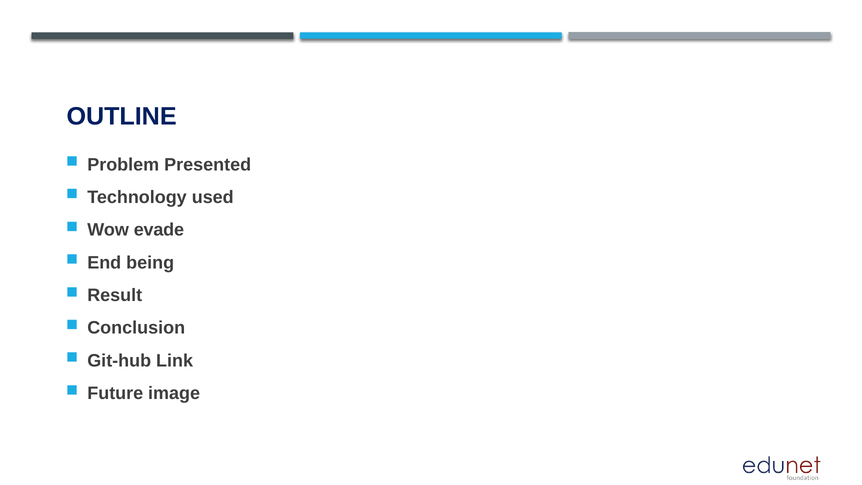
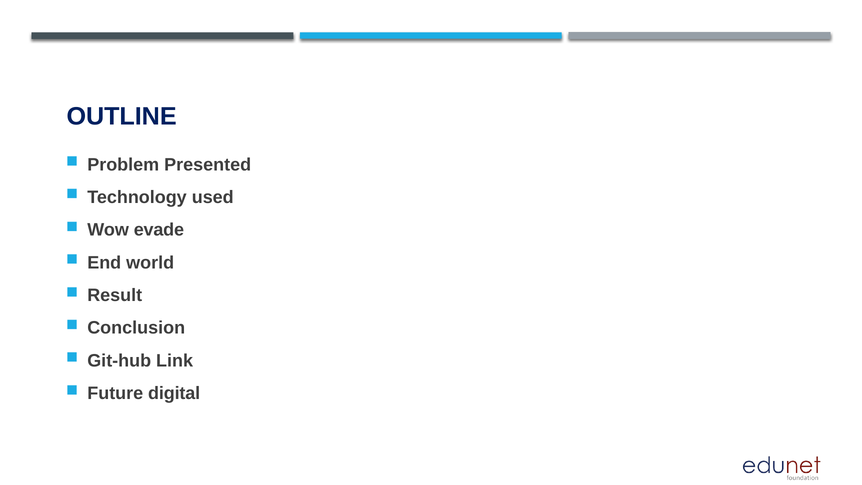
being: being -> world
image: image -> digital
